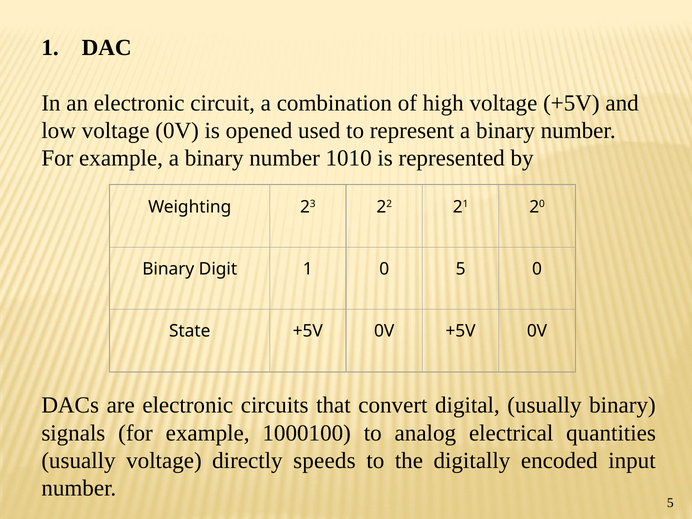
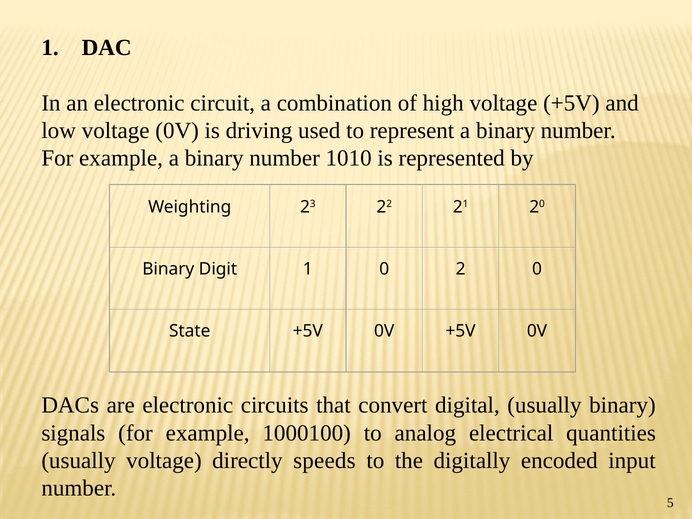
opened: opened -> driving
0 5: 5 -> 2
